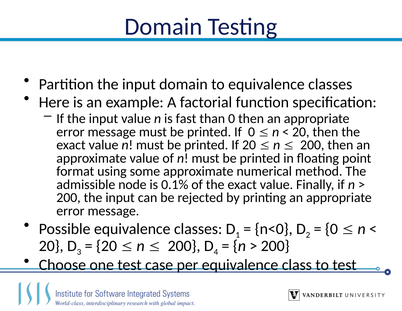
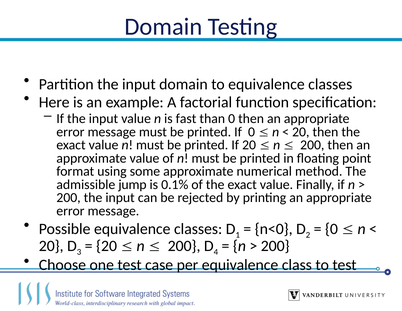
node: node -> jump
